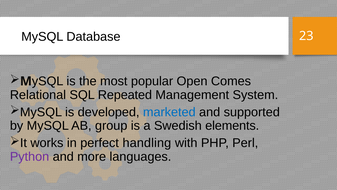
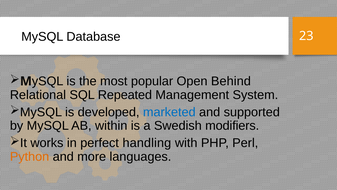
Comes: Comes -> Behind
group: group -> within
elements: elements -> modifiers
Python colour: purple -> orange
